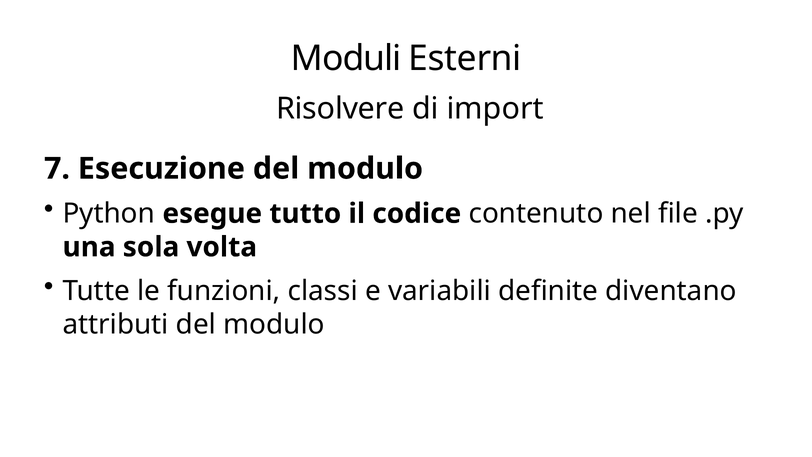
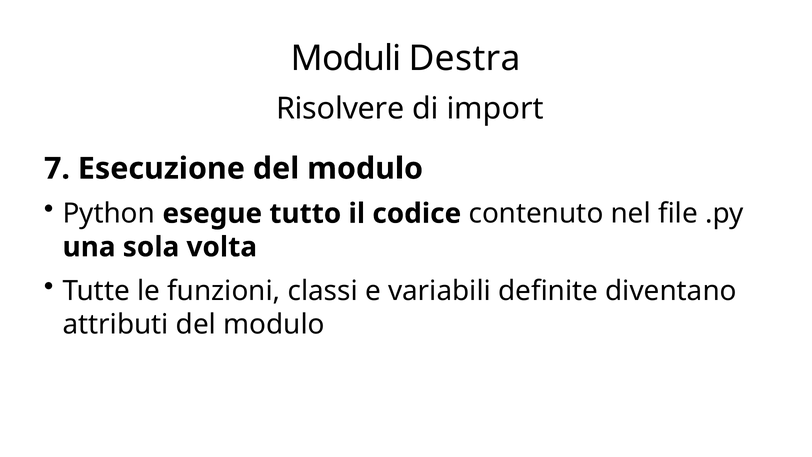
Esterni: Esterni -> Destra
